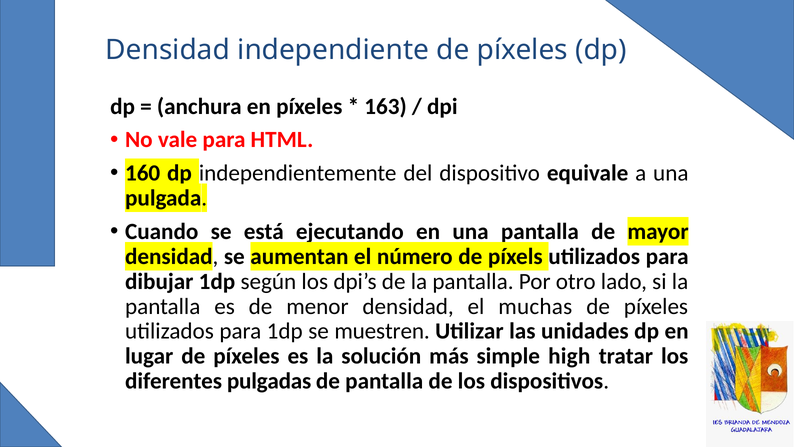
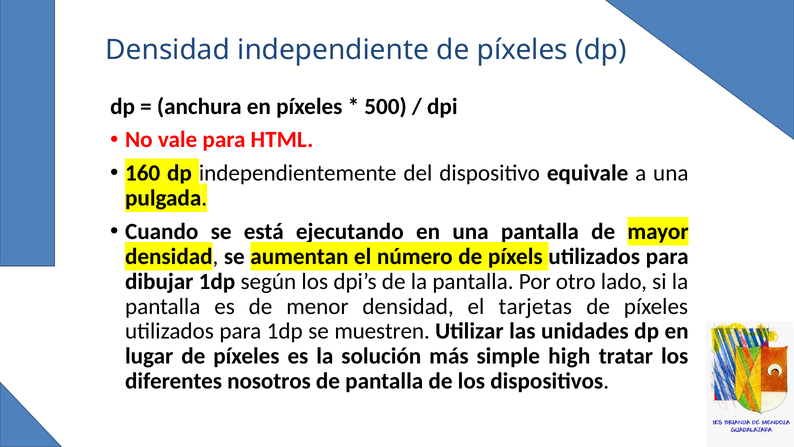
163: 163 -> 500
muchas: muchas -> tarjetas
pulgadas: pulgadas -> nosotros
